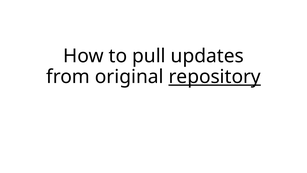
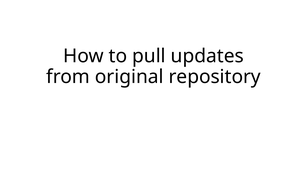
repository underline: present -> none
